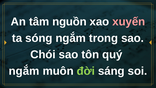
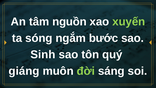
xuyến colour: pink -> light green
trong: trong -> bước
Chói: Chói -> Sinh
ngắm at (24, 71): ngắm -> giáng
